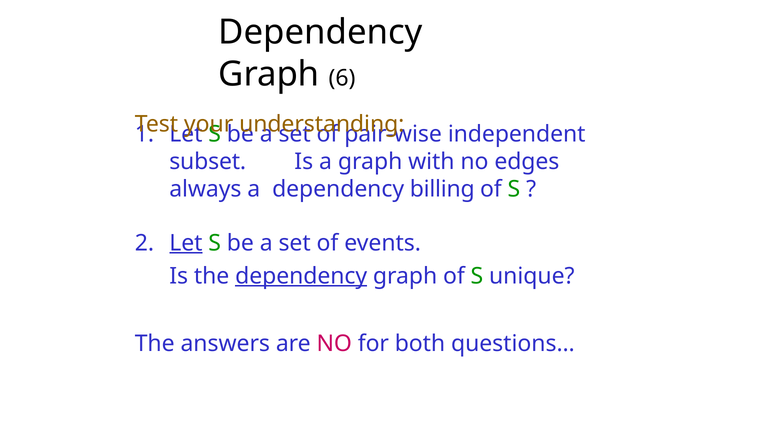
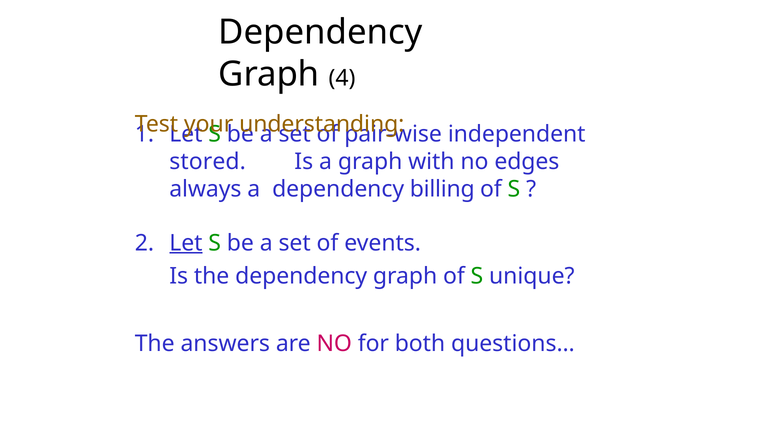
6: 6 -> 4
subset: subset -> stored
dependency at (301, 276) underline: present -> none
